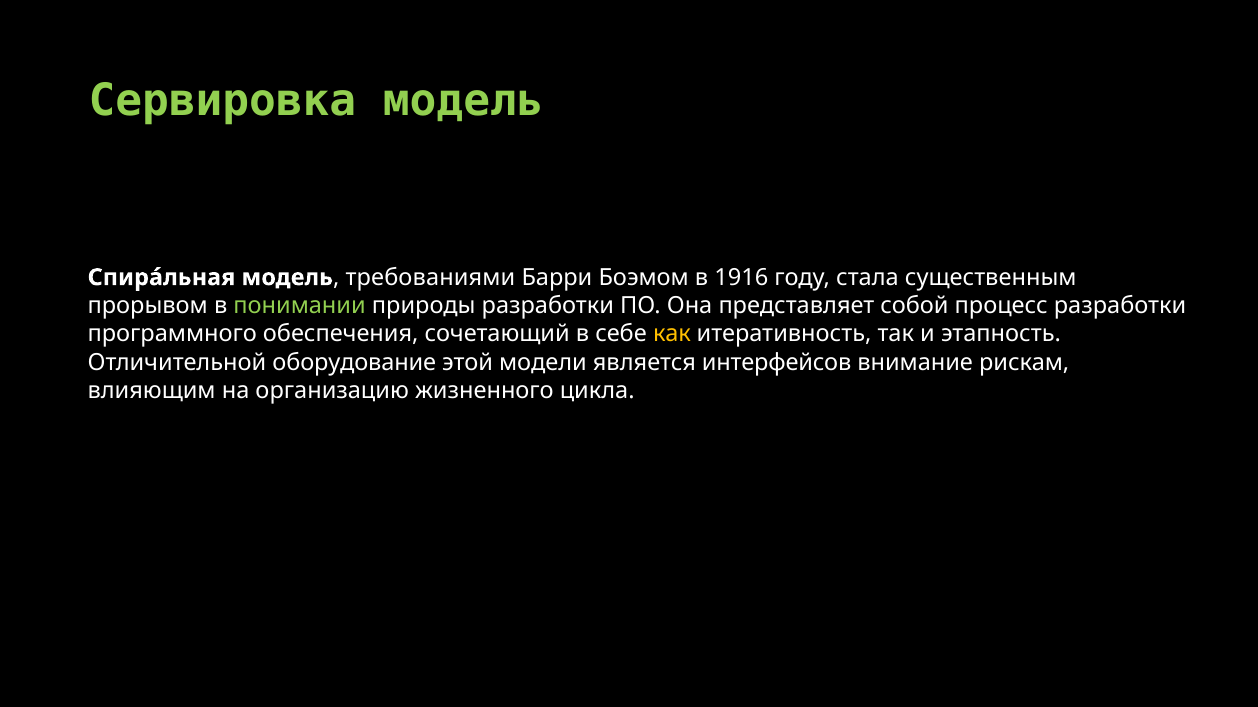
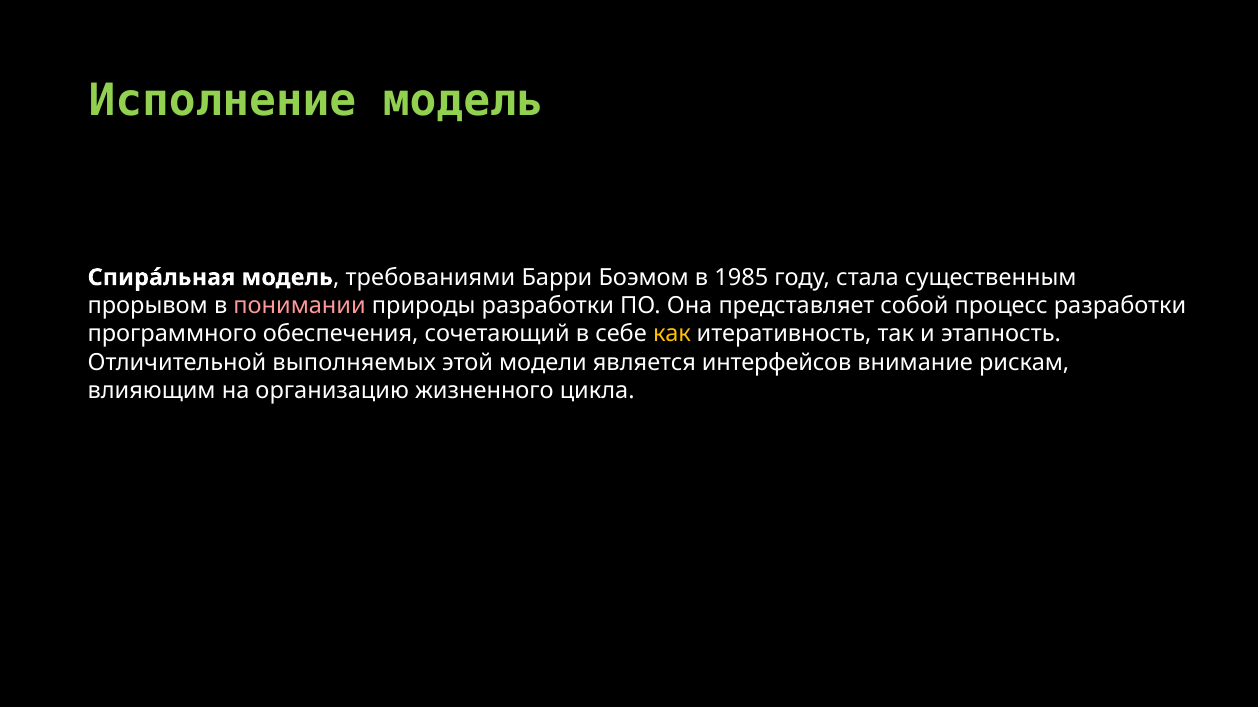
Сервировка: Сервировка -> Исполнение
1916: 1916 -> 1985
понимании colour: light green -> pink
оборудование: оборудование -> выполняемых
